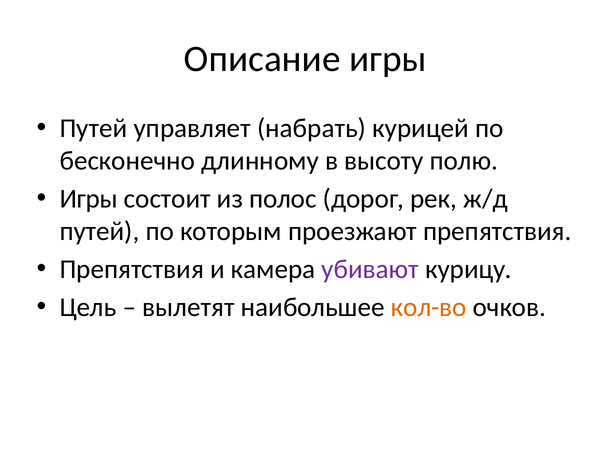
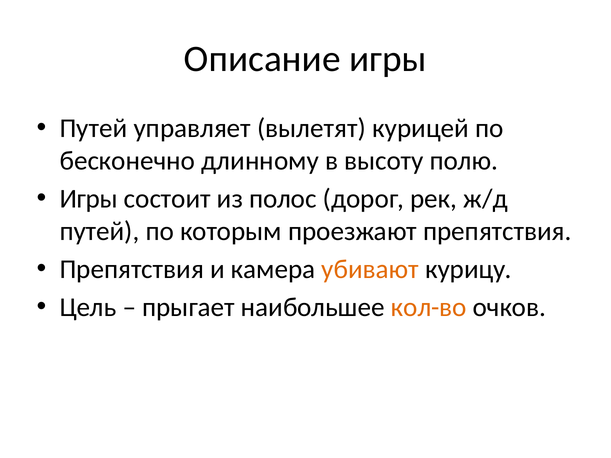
набрать: набрать -> вылетят
убивают colour: purple -> orange
вылетят: вылетят -> прыгает
